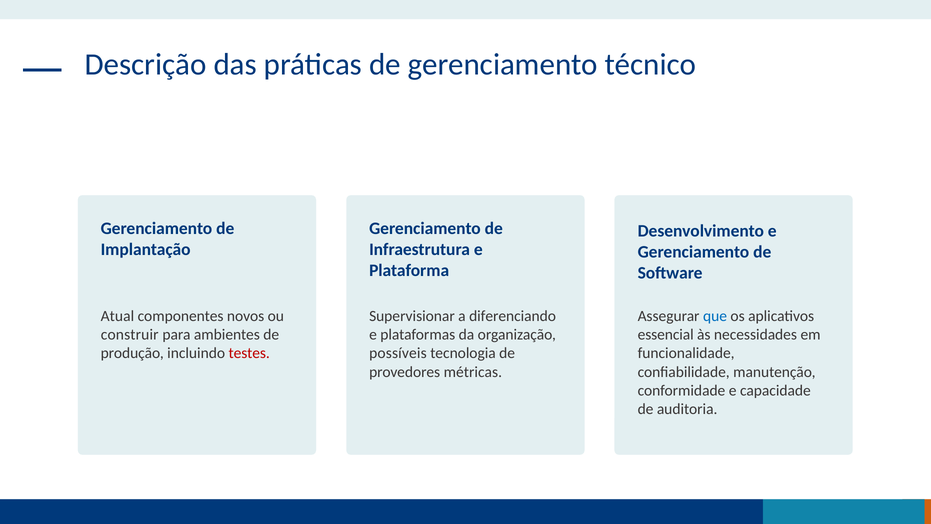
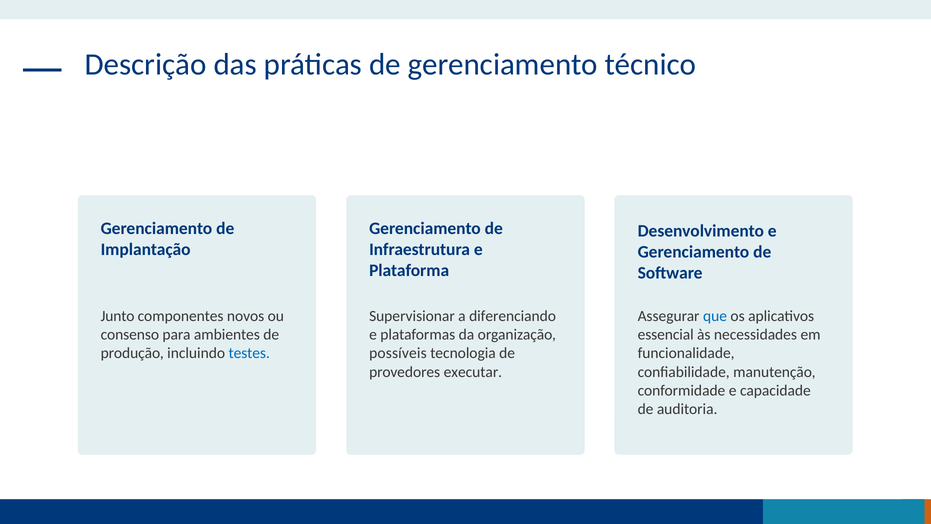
Atual: Atual -> Junto
construir: construir -> consenso
testes colour: red -> blue
métricas: métricas -> executar
